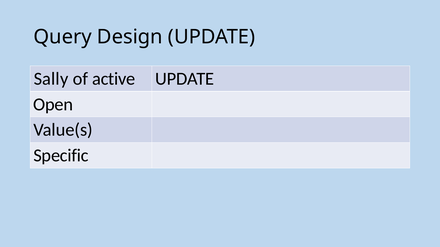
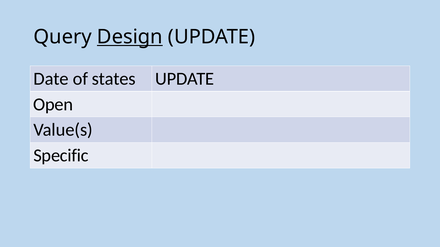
Design underline: none -> present
Sally: Sally -> Date
active: active -> states
